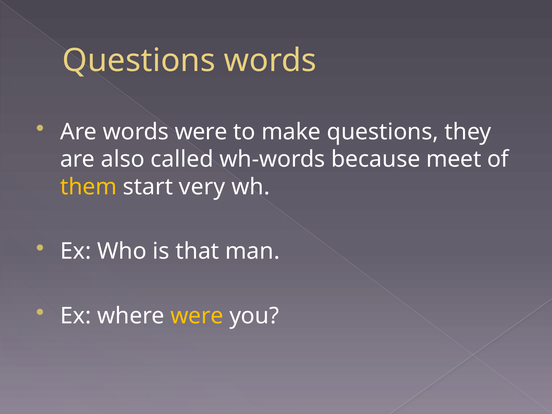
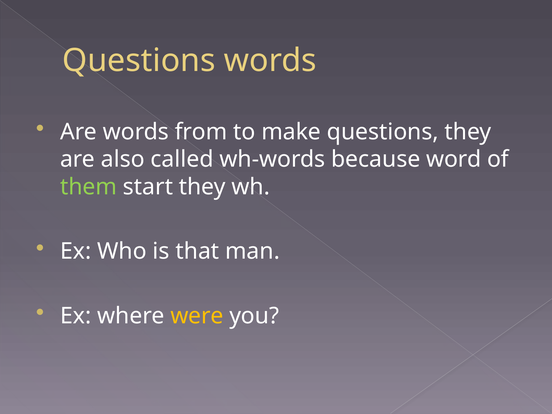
words were: were -> from
meet: meet -> word
them colour: yellow -> light green
start very: very -> they
